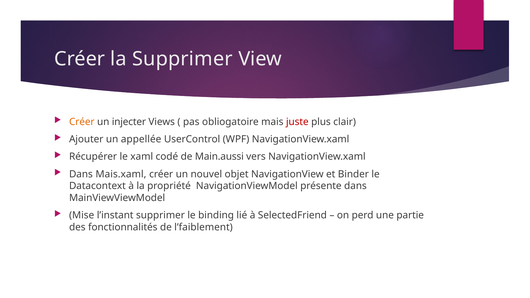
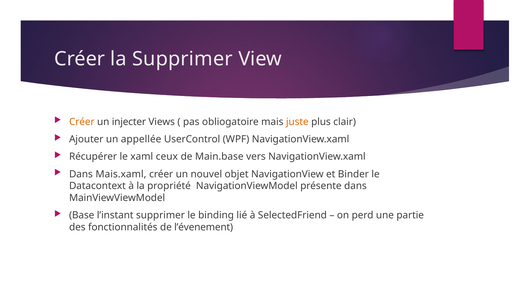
juste colour: red -> orange
codé: codé -> ceux
Main.aussi: Main.aussi -> Main.base
Mise: Mise -> Base
l’faiblement: l’faiblement -> l’évenement
